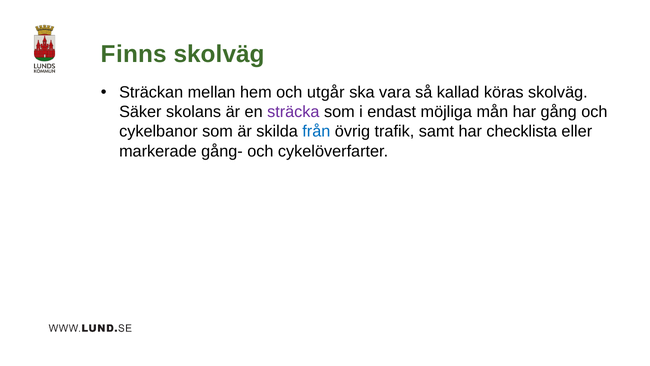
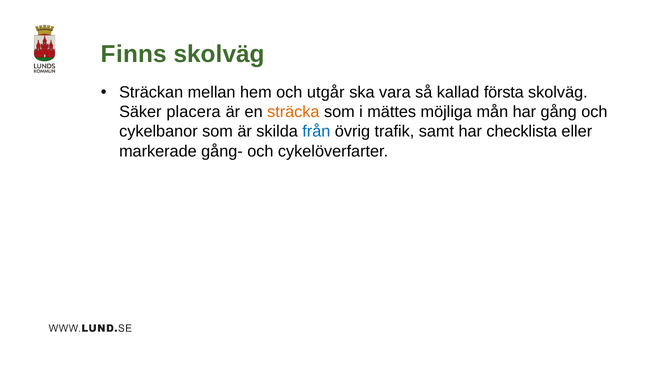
köras: köras -> första
skolans: skolans -> placera
sträcka colour: purple -> orange
endast: endast -> mättes
